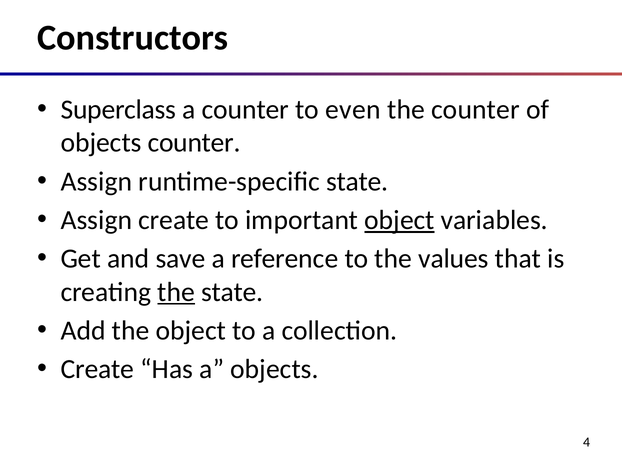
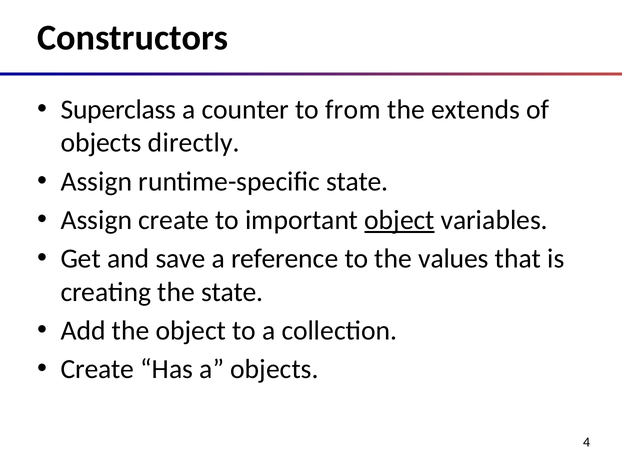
even: even -> from
the counter: counter -> extends
objects counter: counter -> directly
the at (176, 292) underline: present -> none
